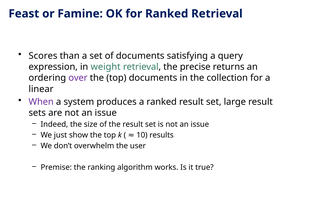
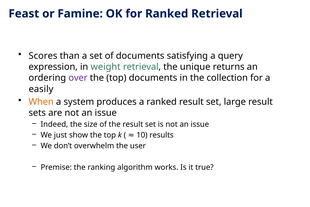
precise: precise -> unique
linear: linear -> easily
When colour: purple -> orange
